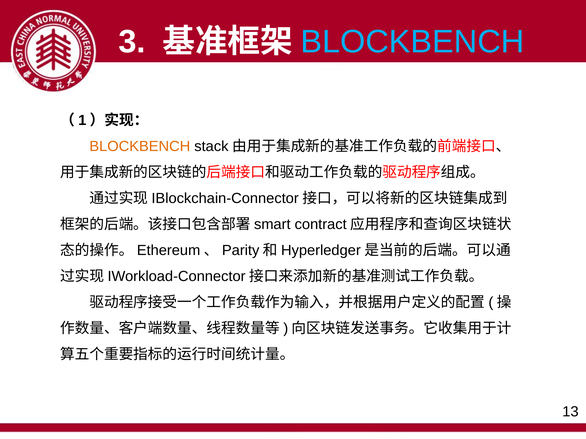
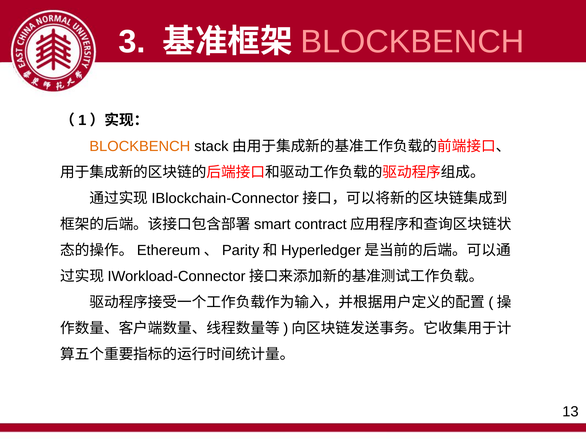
BLOCKBENCH at (412, 42) colour: light blue -> pink
